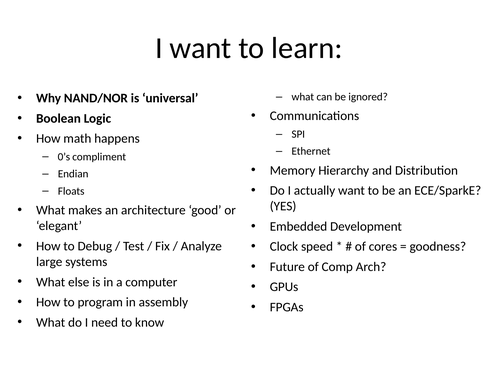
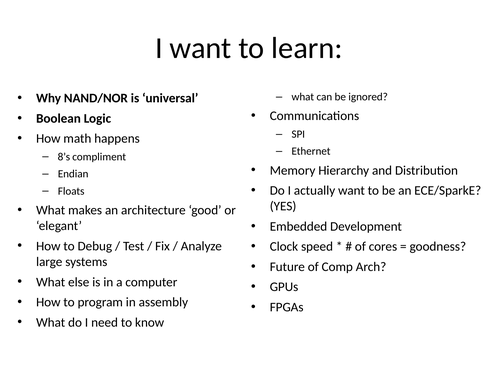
0’s: 0’s -> 8’s
